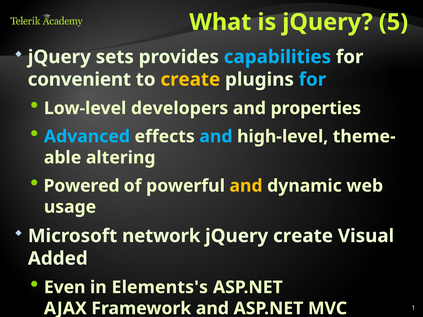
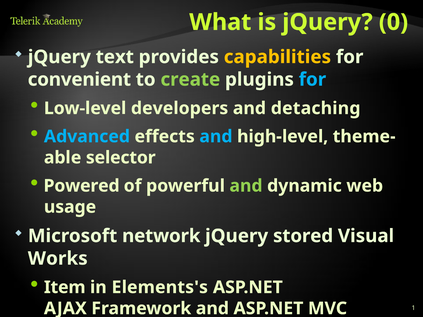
5: 5 -> 0
sets: sets -> text
capabilities colour: light blue -> yellow
create at (190, 80) colour: yellow -> light green
properties: properties -> detaching
altering: altering -> selector
and at (246, 186) colour: yellow -> light green
jQuery create: create -> stored
Added: Added -> Works
Even: Even -> Item
